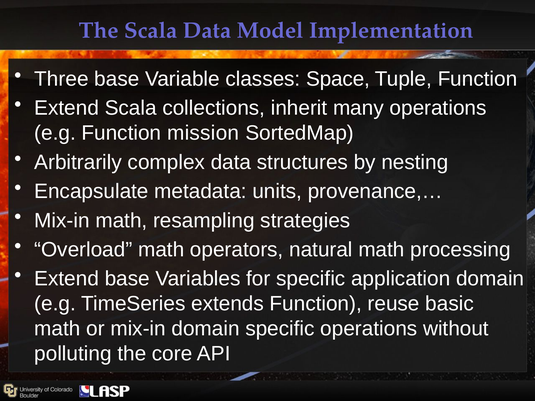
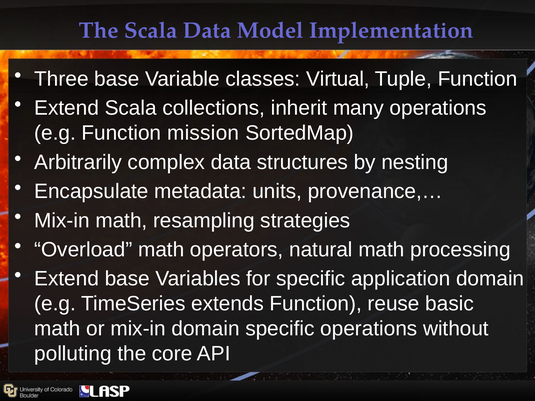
Space: Space -> Virtual
